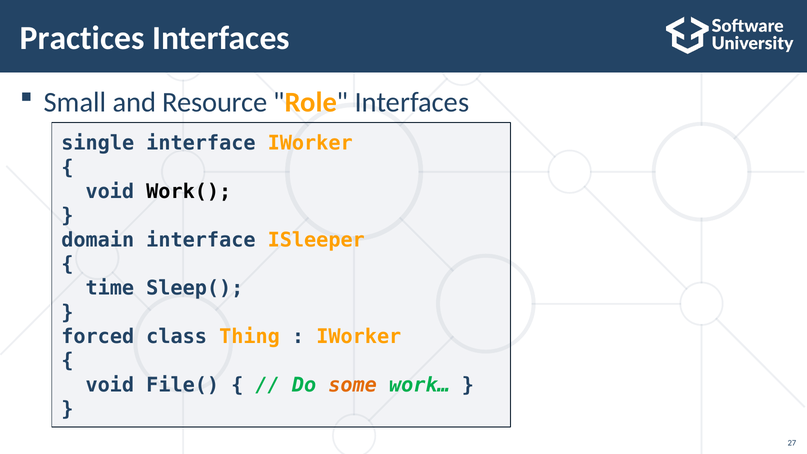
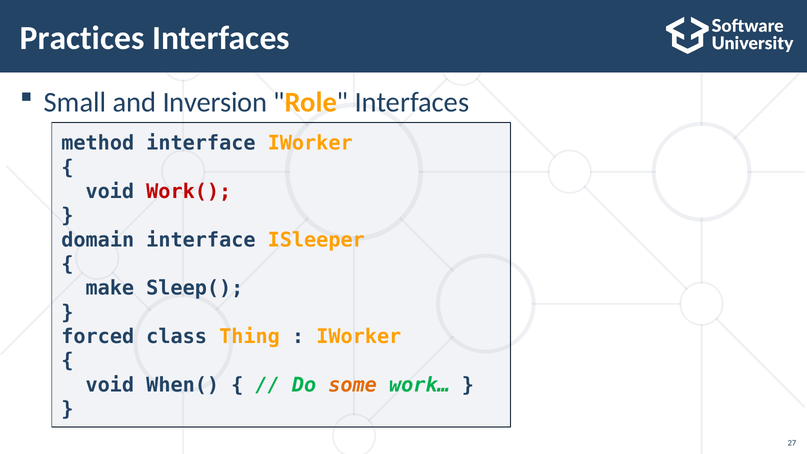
Resource: Resource -> Inversion
single: single -> method
Work( colour: black -> red
time: time -> make
File(: File( -> When(
